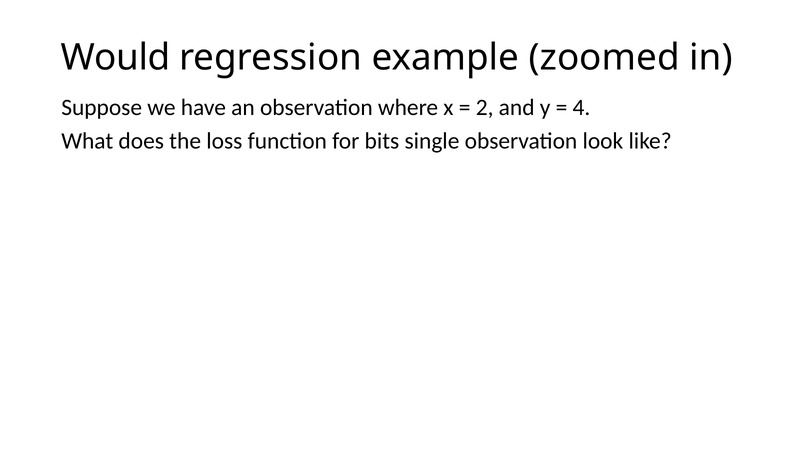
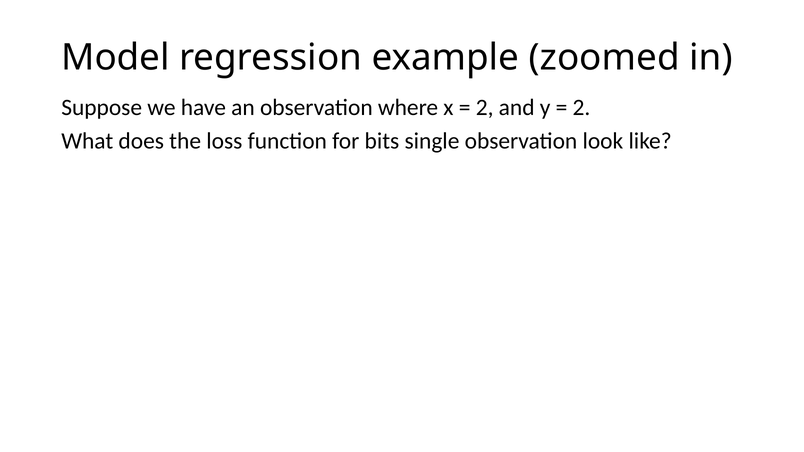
Would: Would -> Model
4 at (581, 107): 4 -> 2
